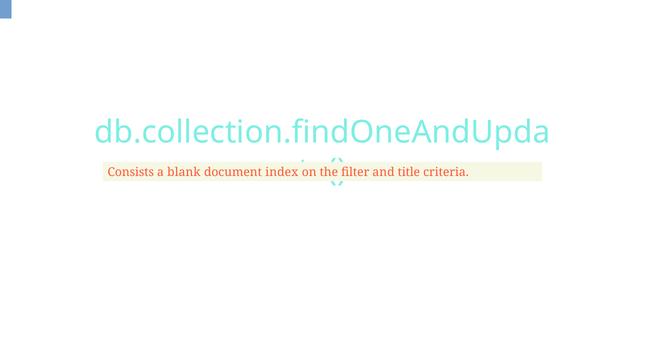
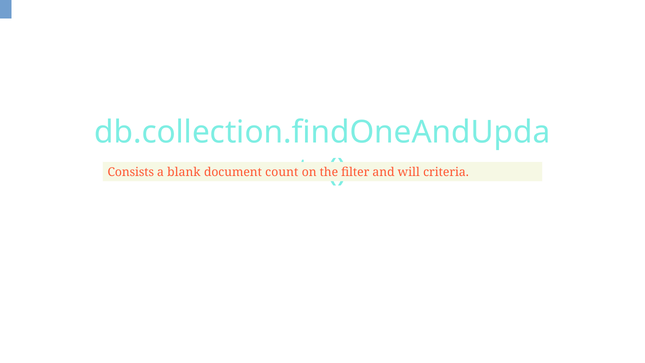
index: index -> count
title: title -> will
